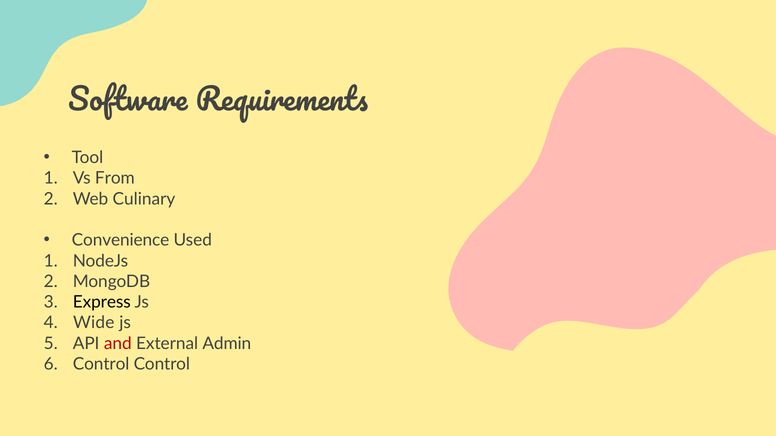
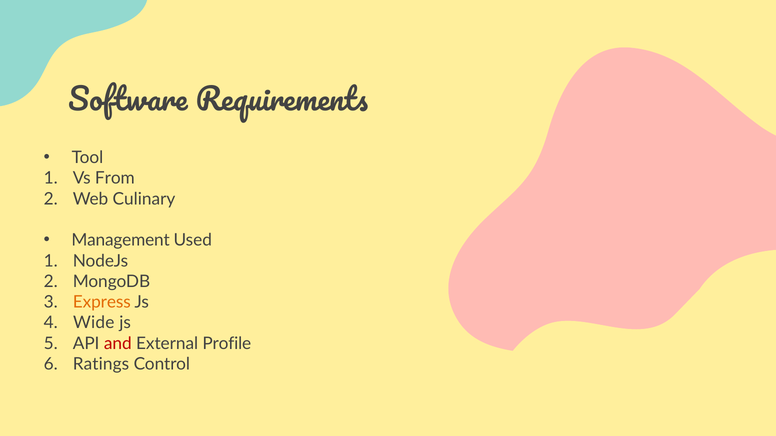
Convenience: Convenience -> Management
Express colour: black -> orange
Admin: Admin -> Profile
Control at (101, 365): Control -> Ratings
